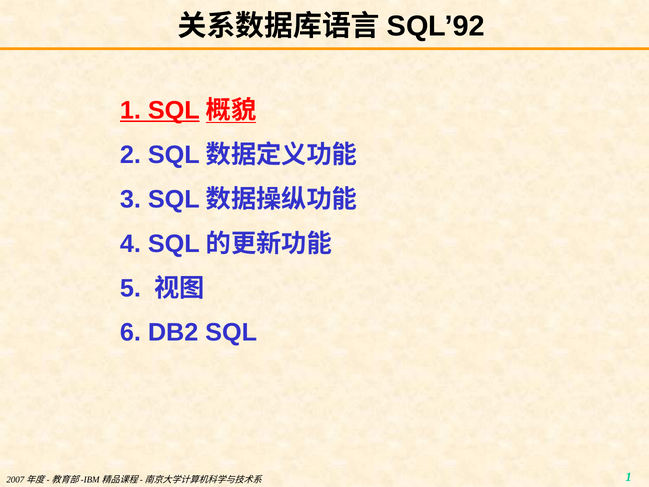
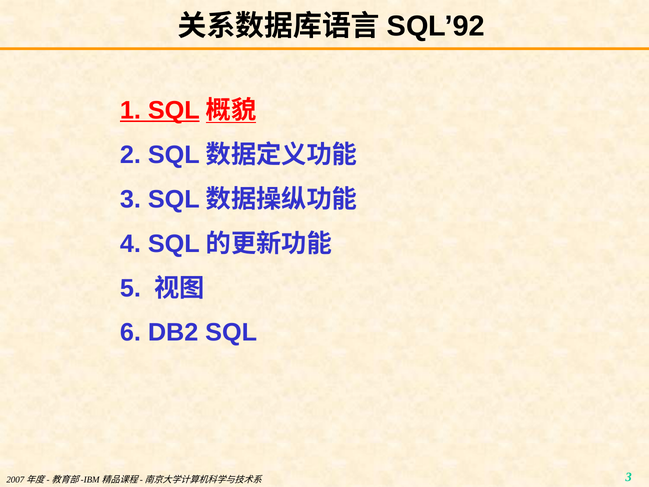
1 at (629, 477): 1 -> 3
